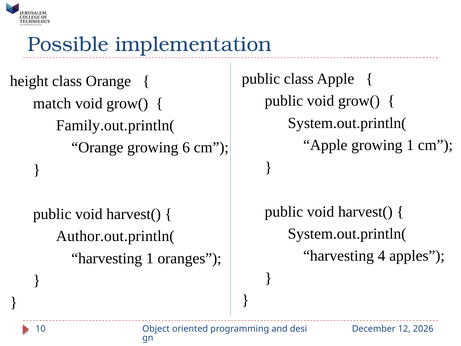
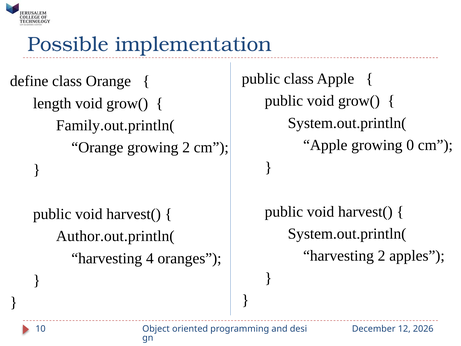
height: height -> define
match: match -> length
growing 1: 1 -> 0
growing 6: 6 -> 2
harvesting 4: 4 -> 2
harvesting 1: 1 -> 4
